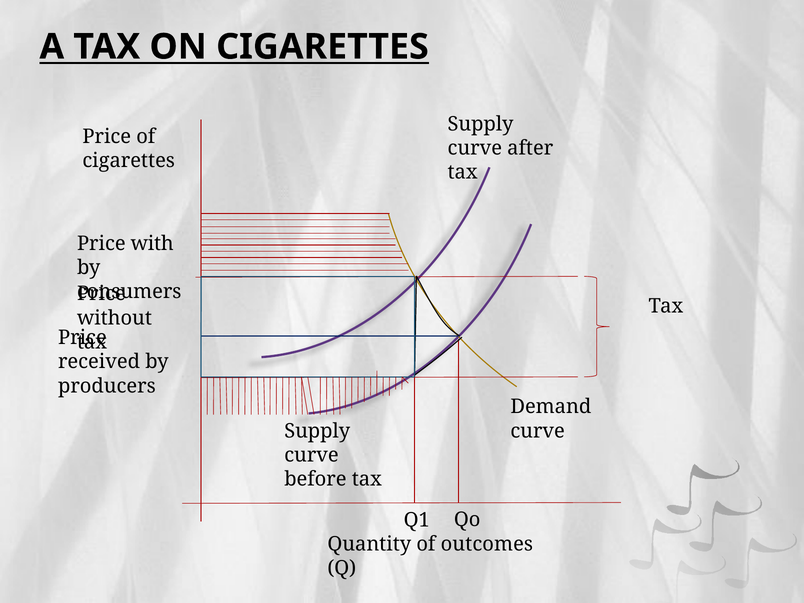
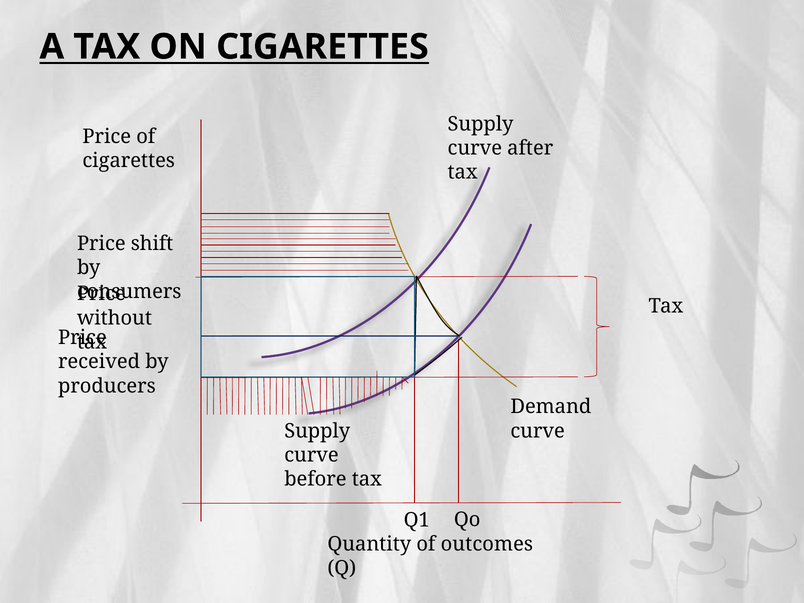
with: with -> shift
